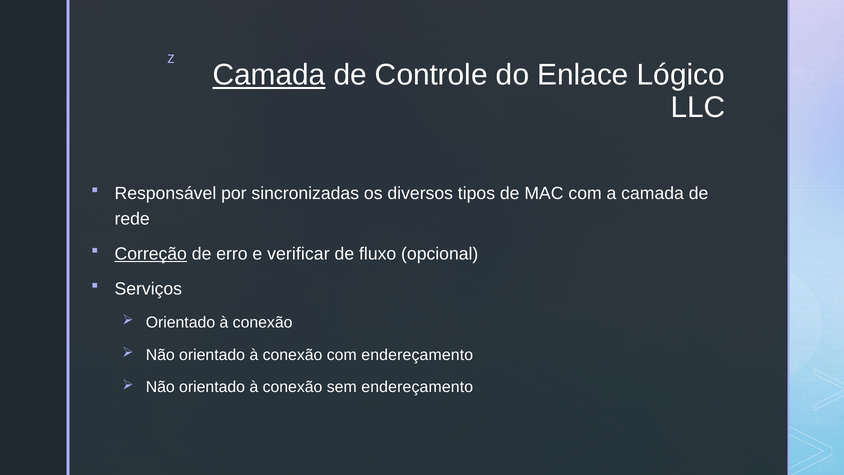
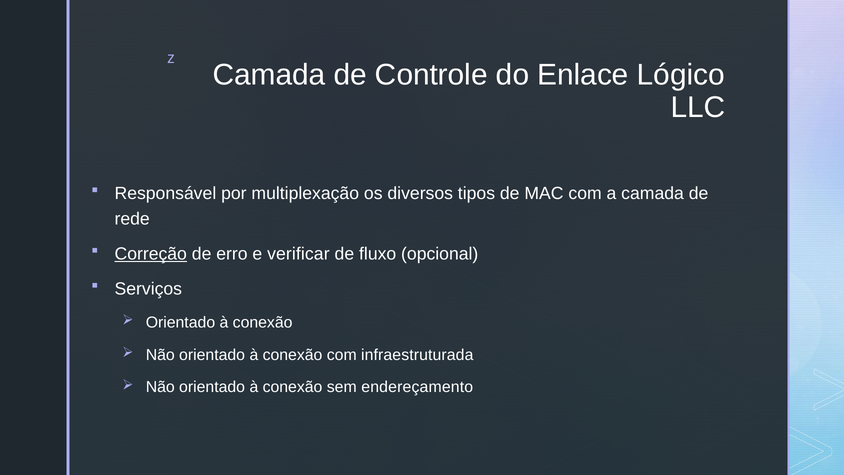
Camada at (269, 75) underline: present -> none
sincronizadas: sincronizadas -> multiplexação
com endereçamento: endereçamento -> infraestruturada
